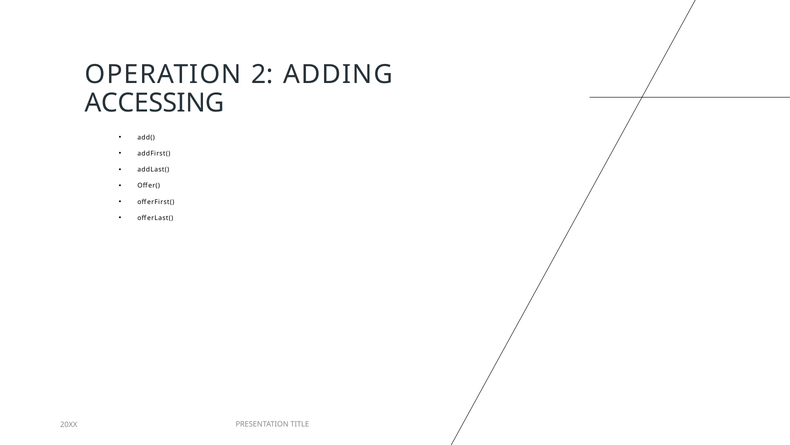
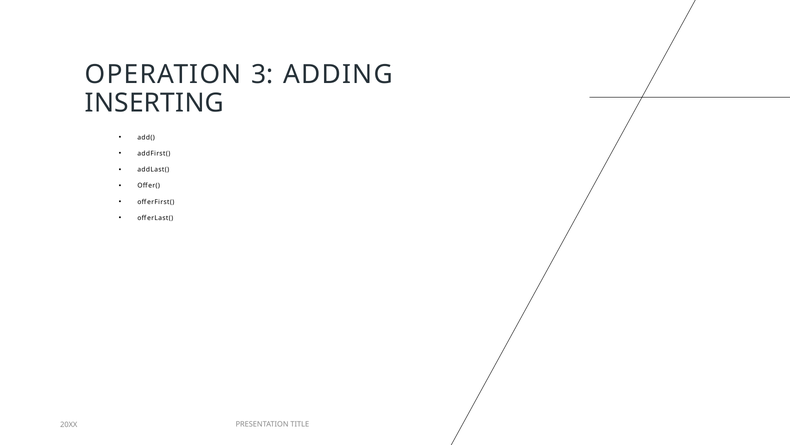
2: 2 -> 3
ACCESSING: ACCESSING -> INSERTING
